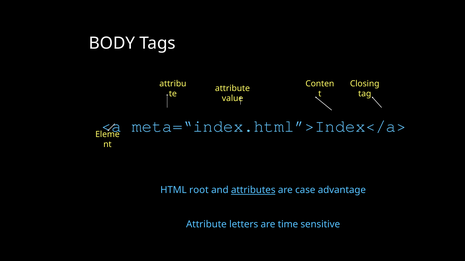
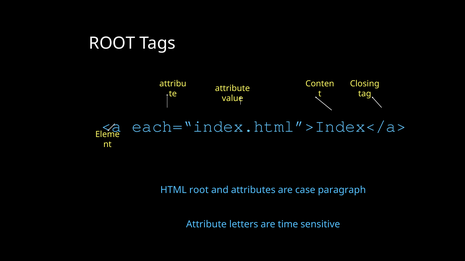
BODY at (112, 43): BODY -> ROOT
meta=“index.html”>Index</a>: meta=“index.html”>Index</a> -> each=“index.html”>Index</a>
attributes underline: present -> none
advantage: advantage -> paragraph
